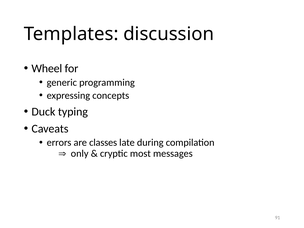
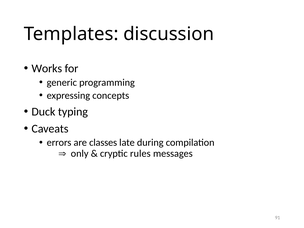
Wheel: Wheel -> Works
most: most -> rules
